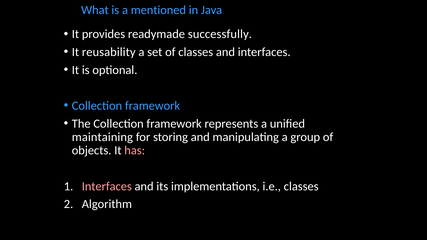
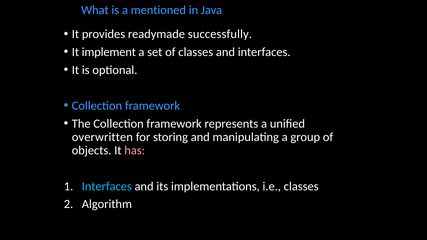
reusability: reusability -> implement
maintaining: maintaining -> overwritten
Interfaces at (107, 186) colour: pink -> light blue
